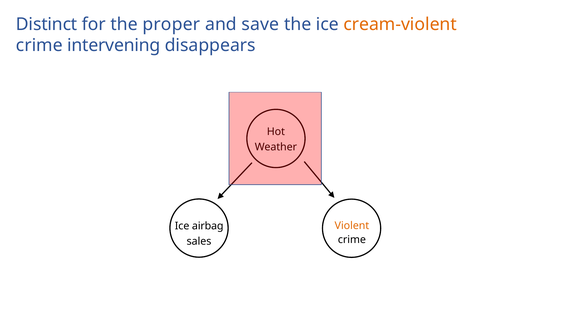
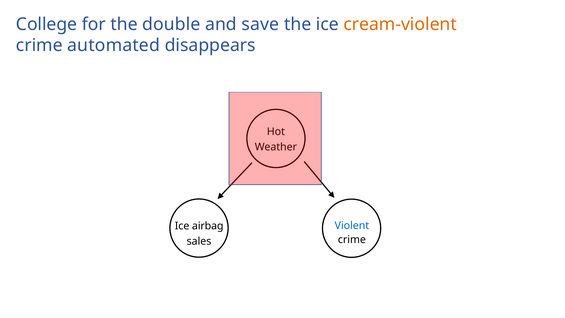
Distinct: Distinct -> College
proper: proper -> double
intervening: intervening -> automated
Violent colour: orange -> blue
